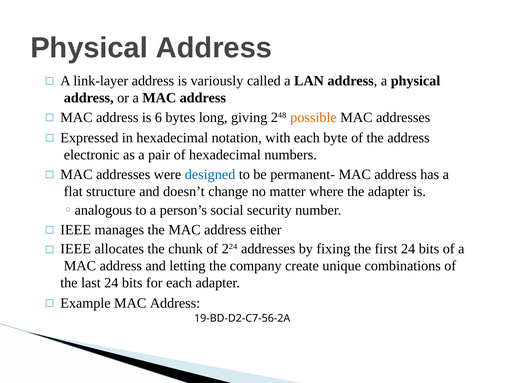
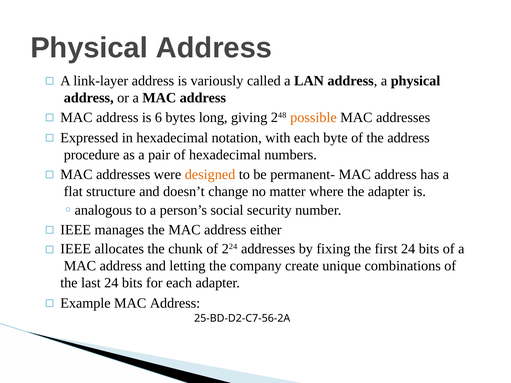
electronic: electronic -> procedure
designed colour: blue -> orange
19-BD-D2-C7-56-2A: 19-BD-D2-C7-56-2A -> 25-BD-D2-C7-56-2A
